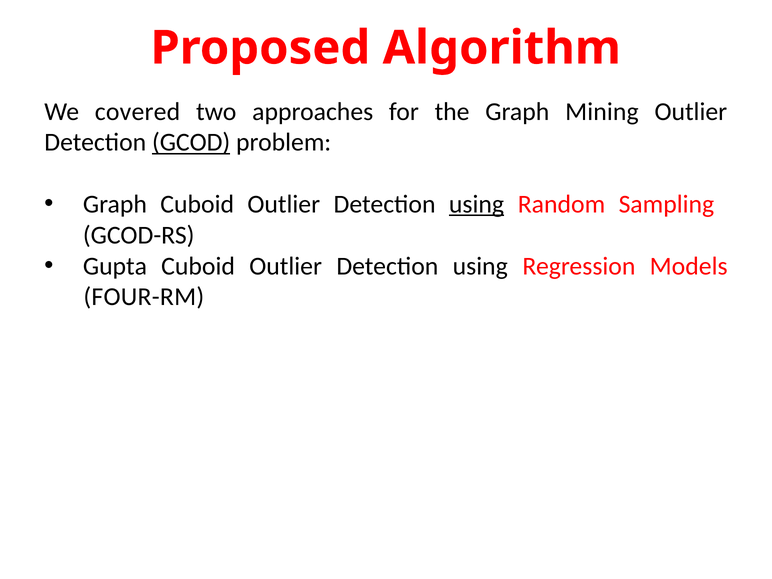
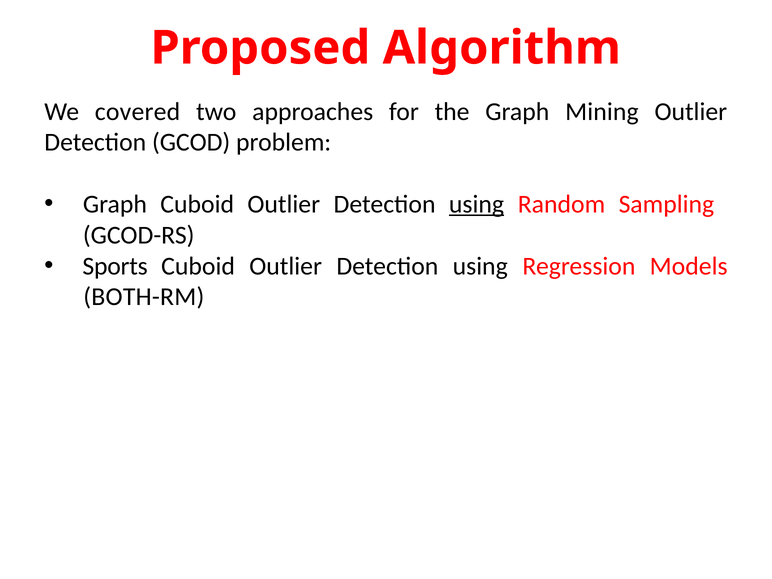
GCOD underline: present -> none
Gupta: Gupta -> Sports
FOUR-RM: FOUR-RM -> BOTH-RM
